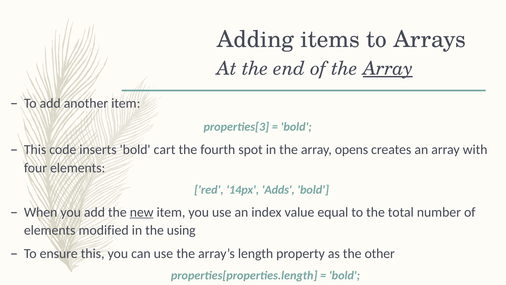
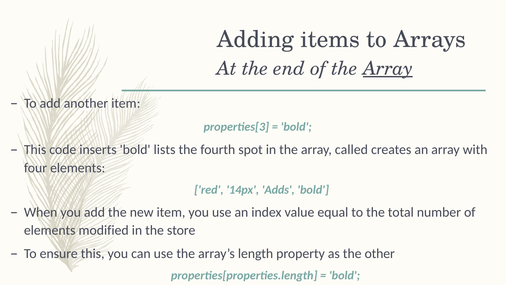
cart: cart -> lists
opens: opens -> called
new underline: present -> none
using: using -> store
